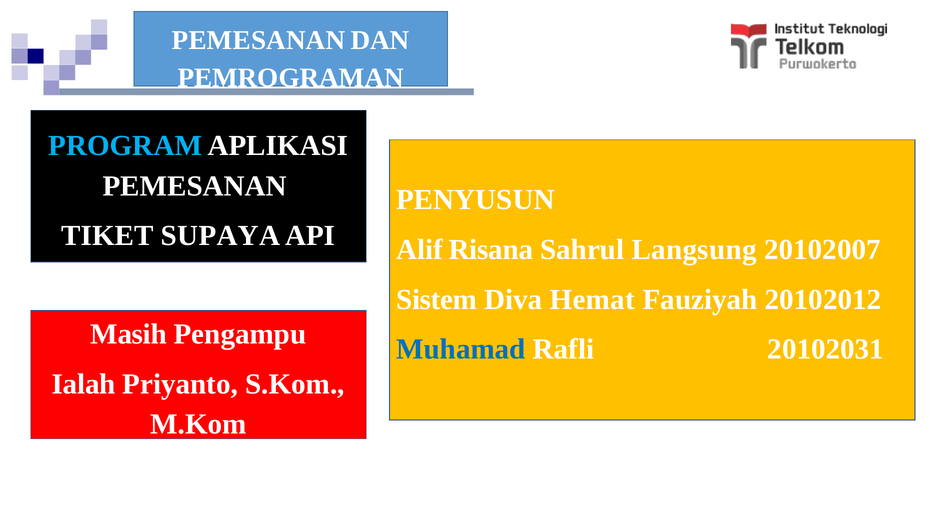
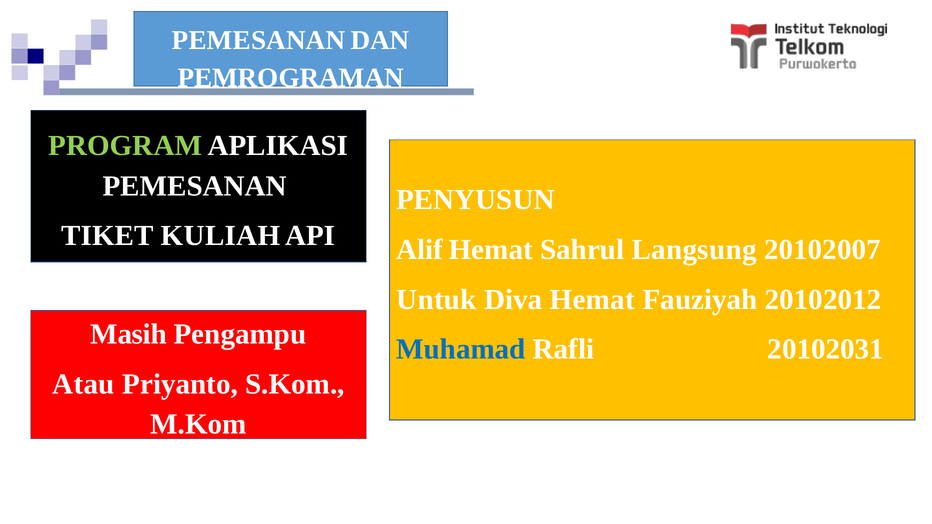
PROGRAM colour: light blue -> light green
SUPAYA: SUPAYA -> KULIAH
Alif Risana: Risana -> Hemat
Sistem: Sistem -> Untuk
Ialah: Ialah -> Atau
